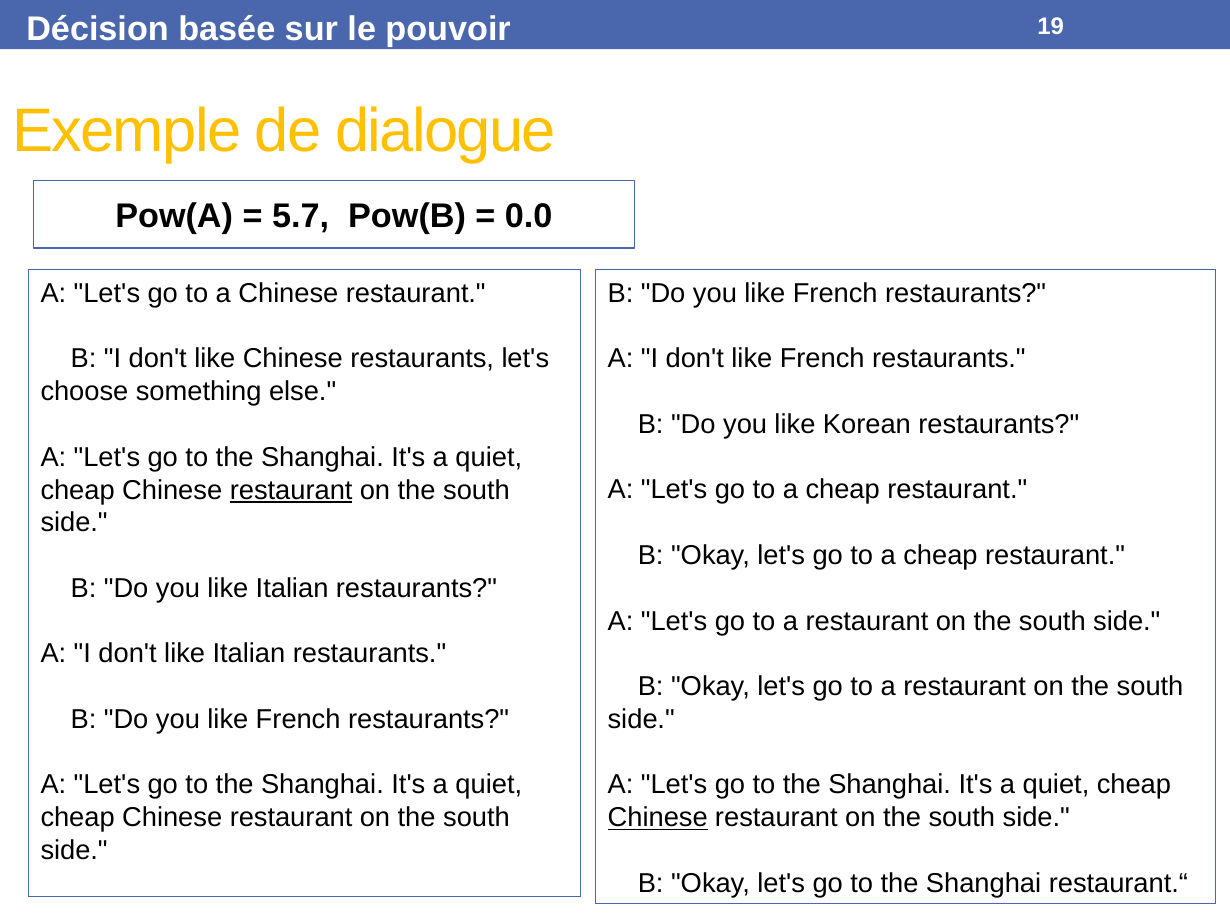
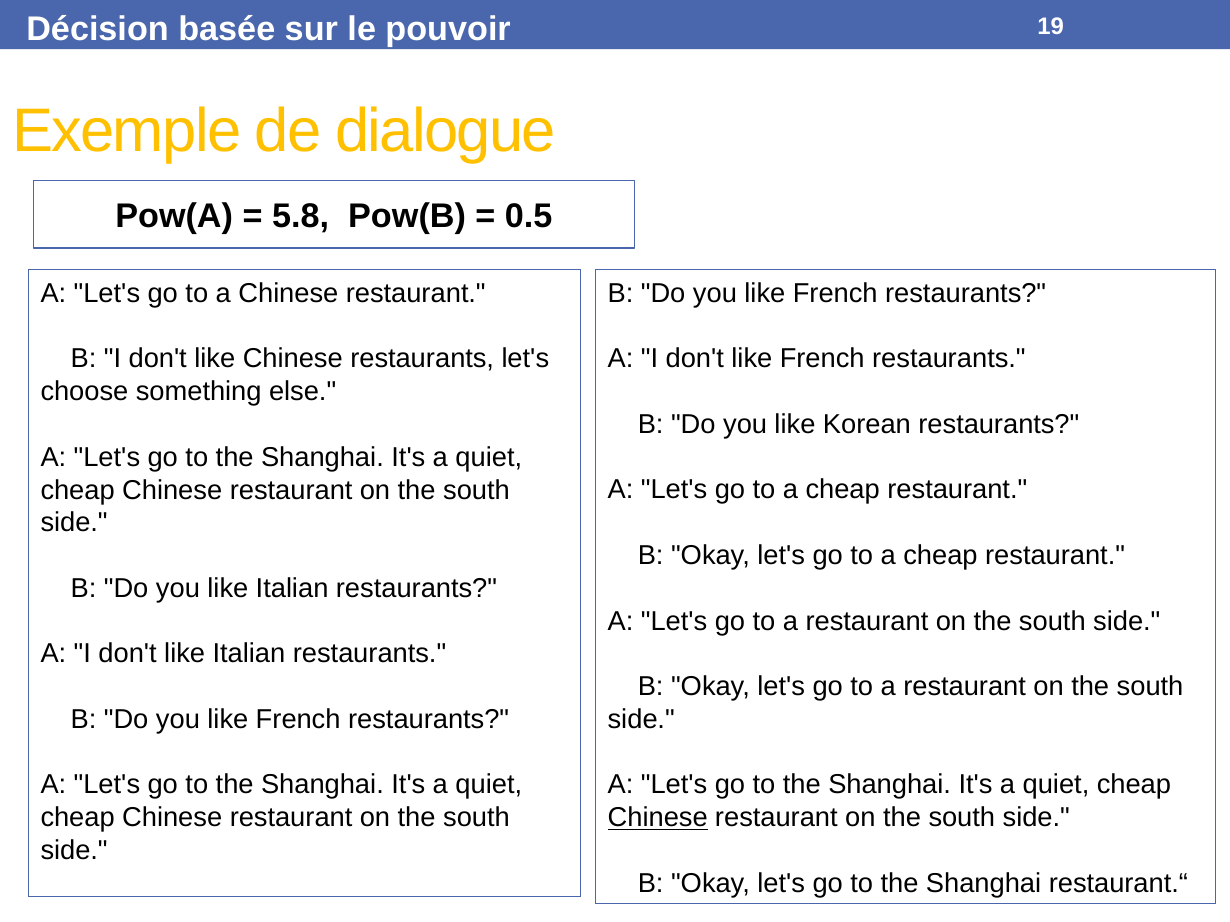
5.7: 5.7 -> 5.8
0.0: 0.0 -> 0.5
restaurant at (291, 490) underline: present -> none
